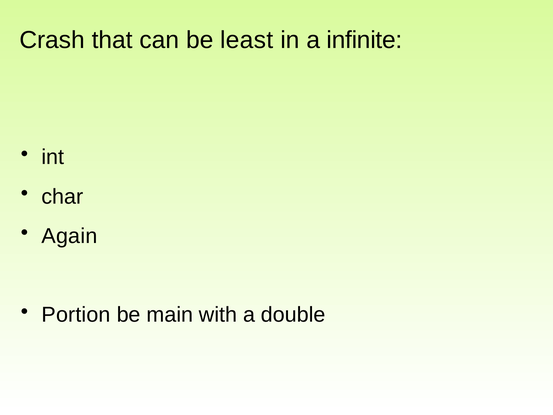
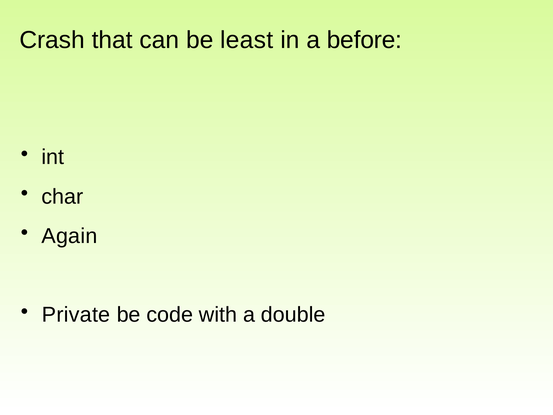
infinite: infinite -> before
Portion: Portion -> Private
main: main -> code
